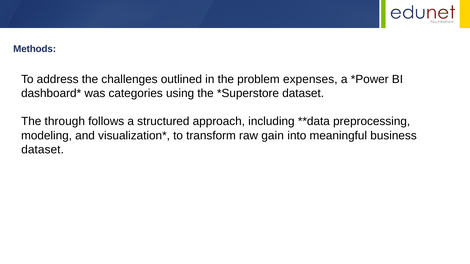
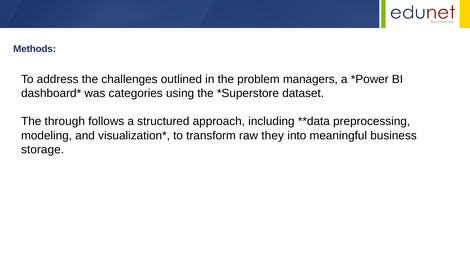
expenses: expenses -> managers
gain: gain -> they
dataset at (43, 150): dataset -> storage
